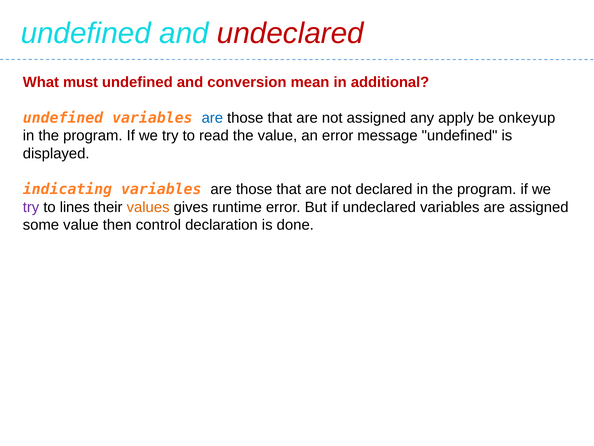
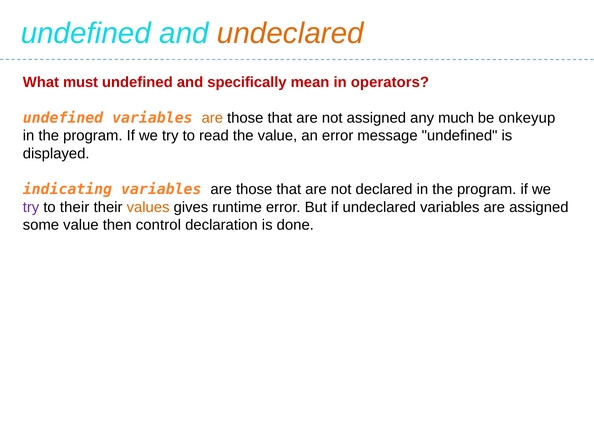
undeclared at (290, 33) colour: red -> orange
conversion: conversion -> specifically
additional: additional -> operators
are at (212, 118) colour: blue -> orange
apply: apply -> much
to lines: lines -> their
